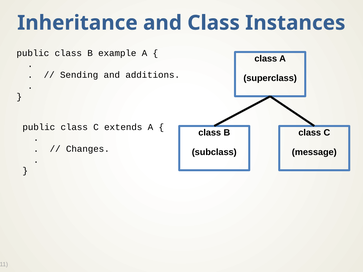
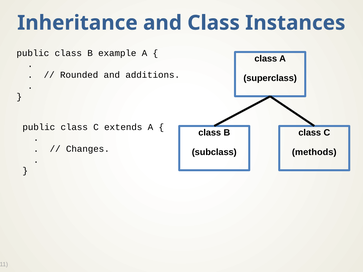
Sending: Sending -> Rounded
message: message -> methods
